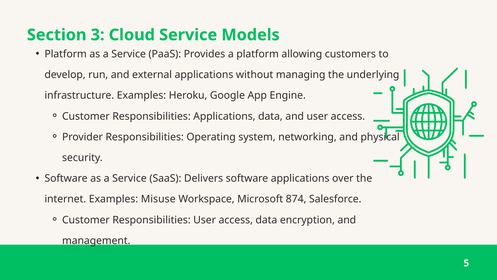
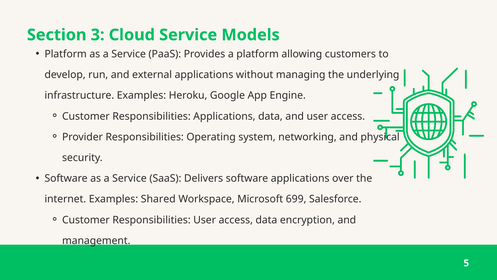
Misuse: Misuse -> Shared
874: 874 -> 699
